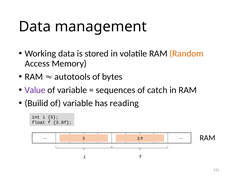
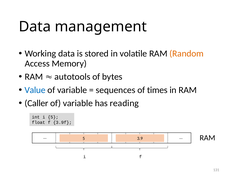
Value colour: purple -> blue
catch: catch -> times
Builid: Builid -> Caller
